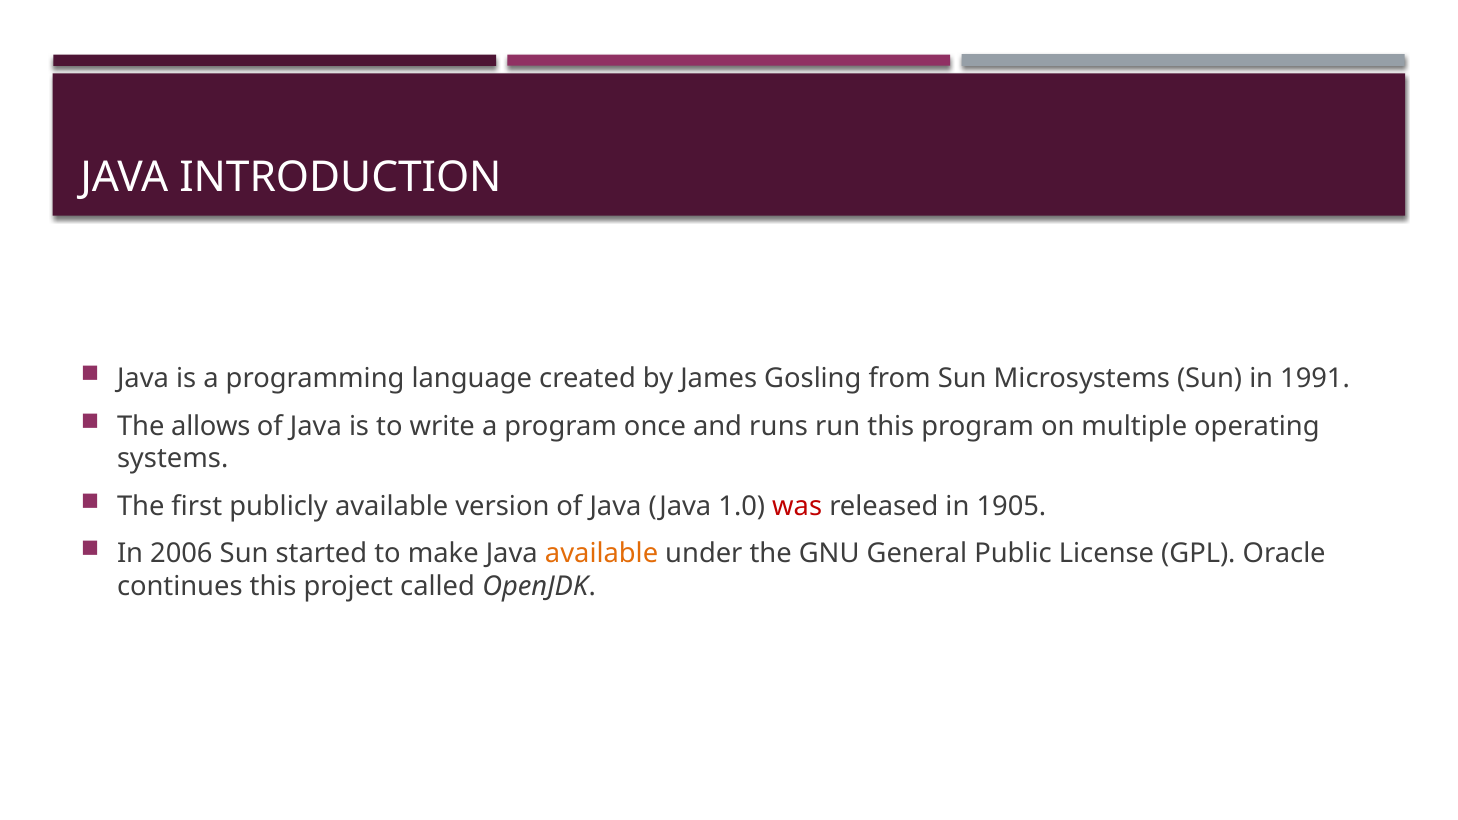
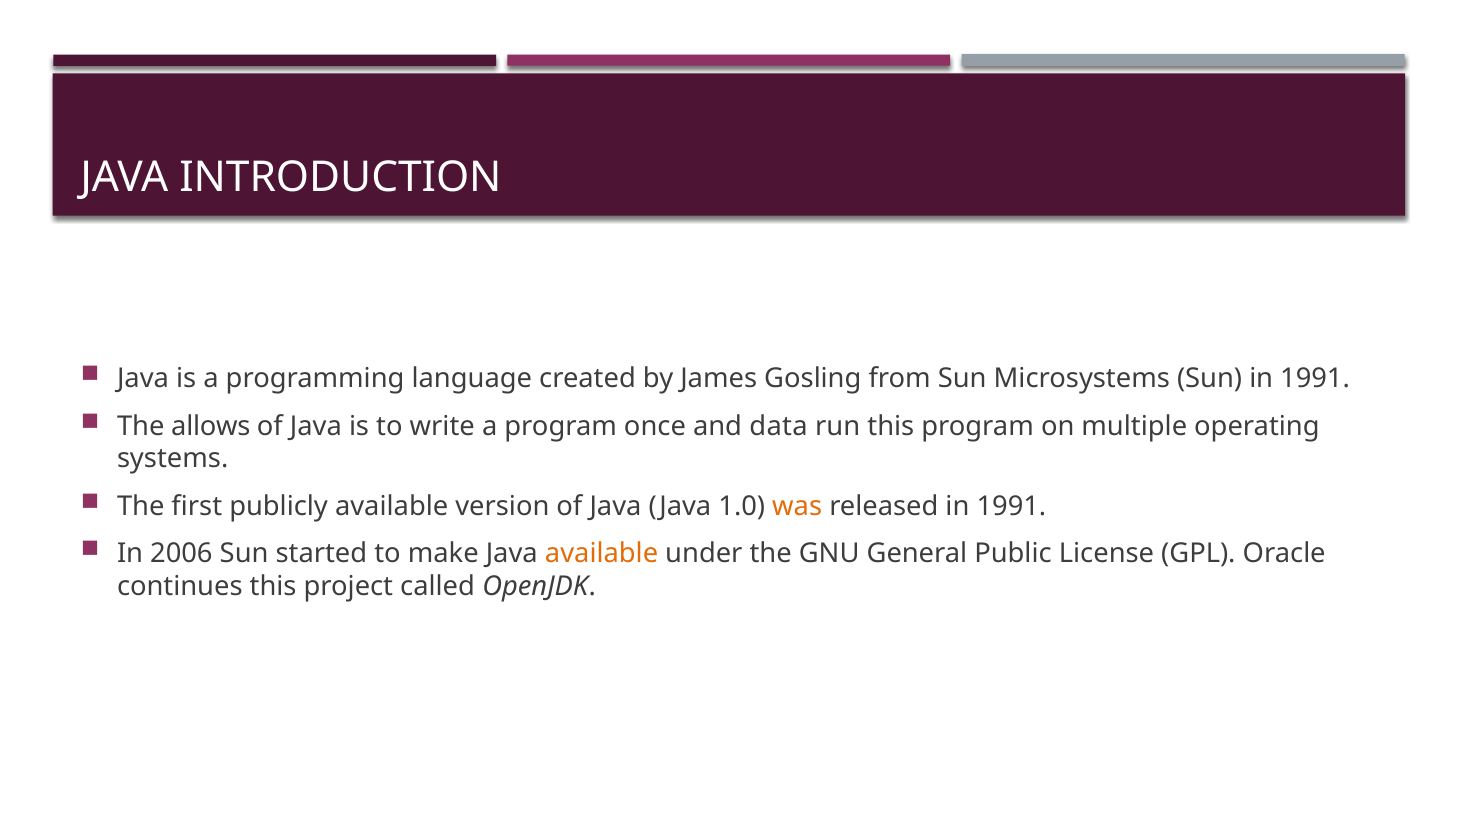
runs: runs -> data
was colour: red -> orange
released in 1905: 1905 -> 1991
